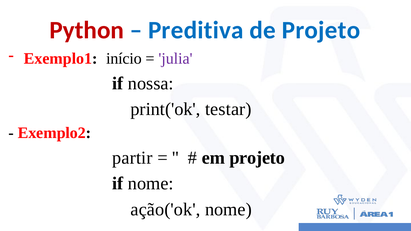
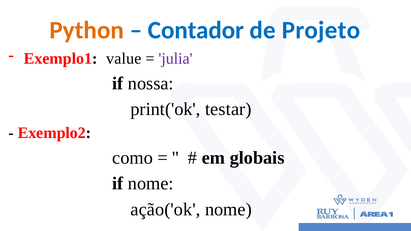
Python colour: red -> orange
Preditiva: Preditiva -> Contador
início: início -> value
partir: partir -> como
em projeto: projeto -> globais
